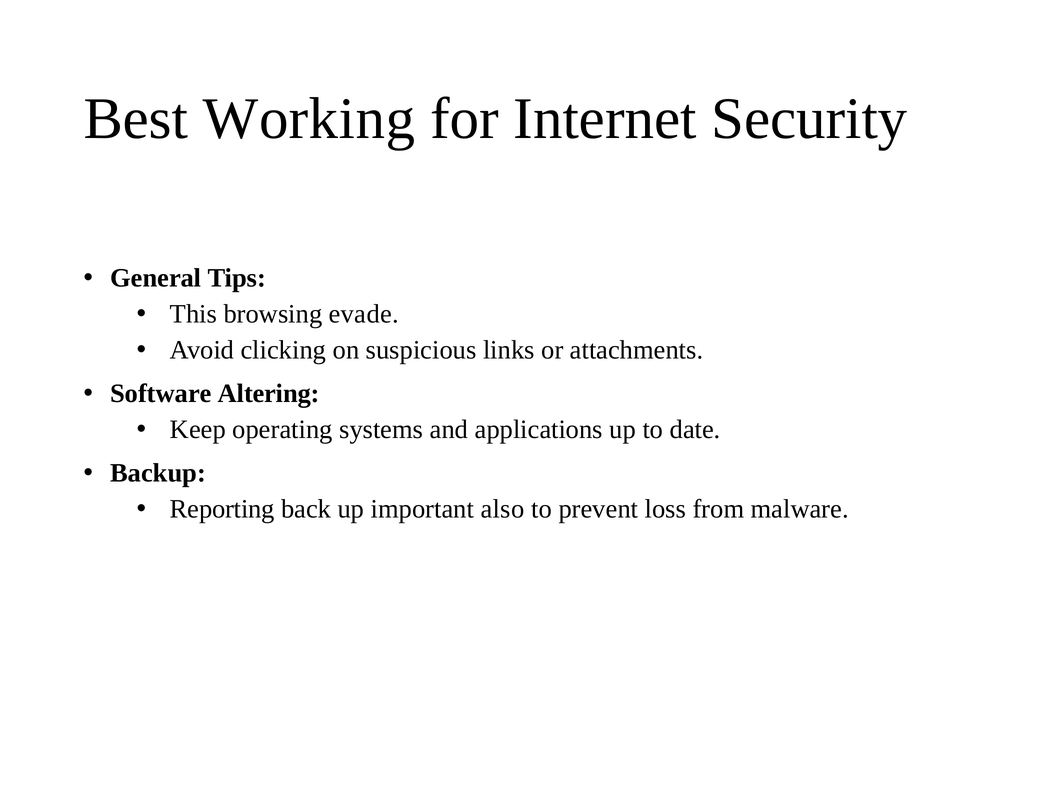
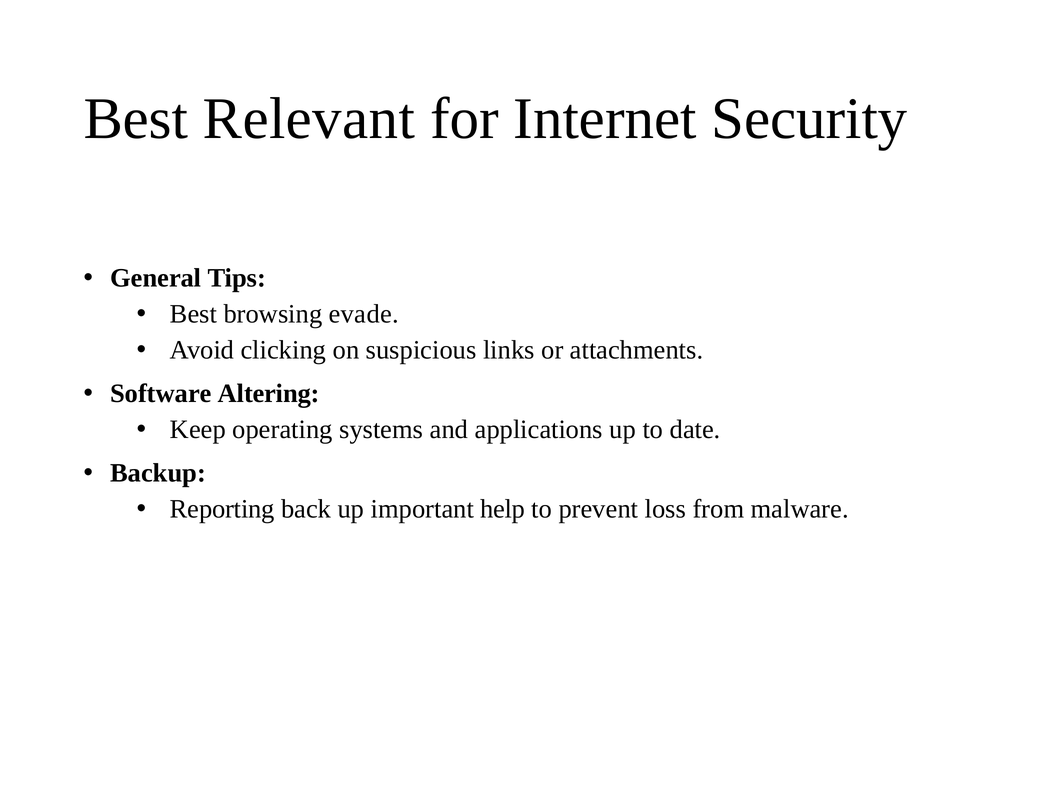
Working: Working -> Relevant
This at (193, 314): This -> Best
also: also -> help
